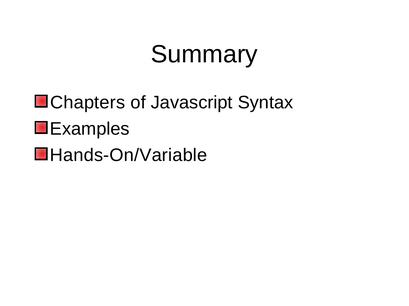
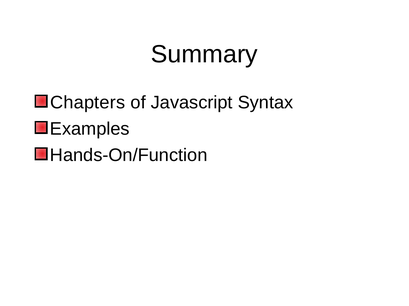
Hands-On/Variable: Hands-On/Variable -> Hands-On/Function
